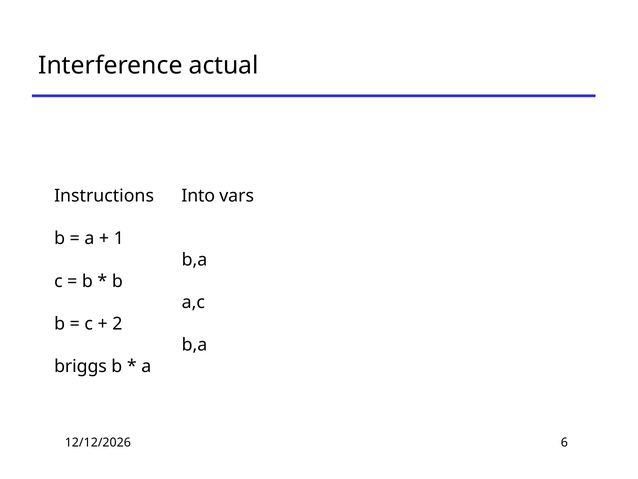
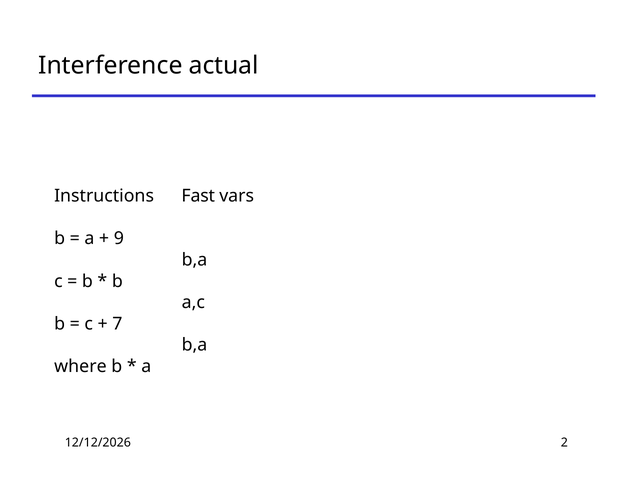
Into: Into -> Fast
1: 1 -> 9
2: 2 -> 7
briggs: briggs -> where
6: 6 -> 2
